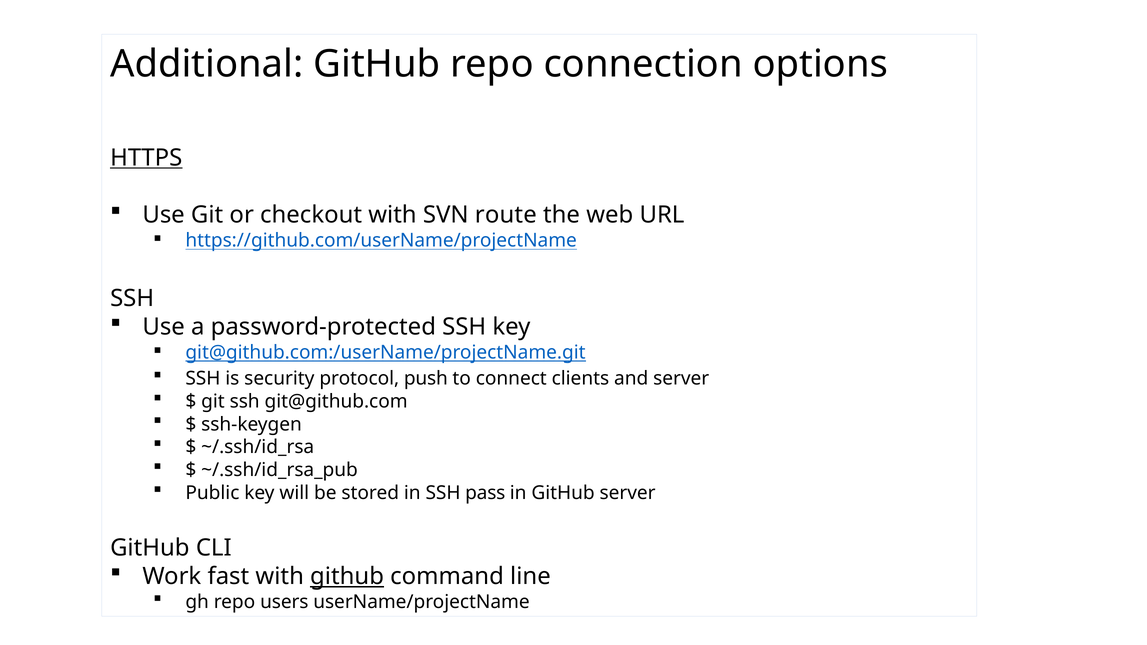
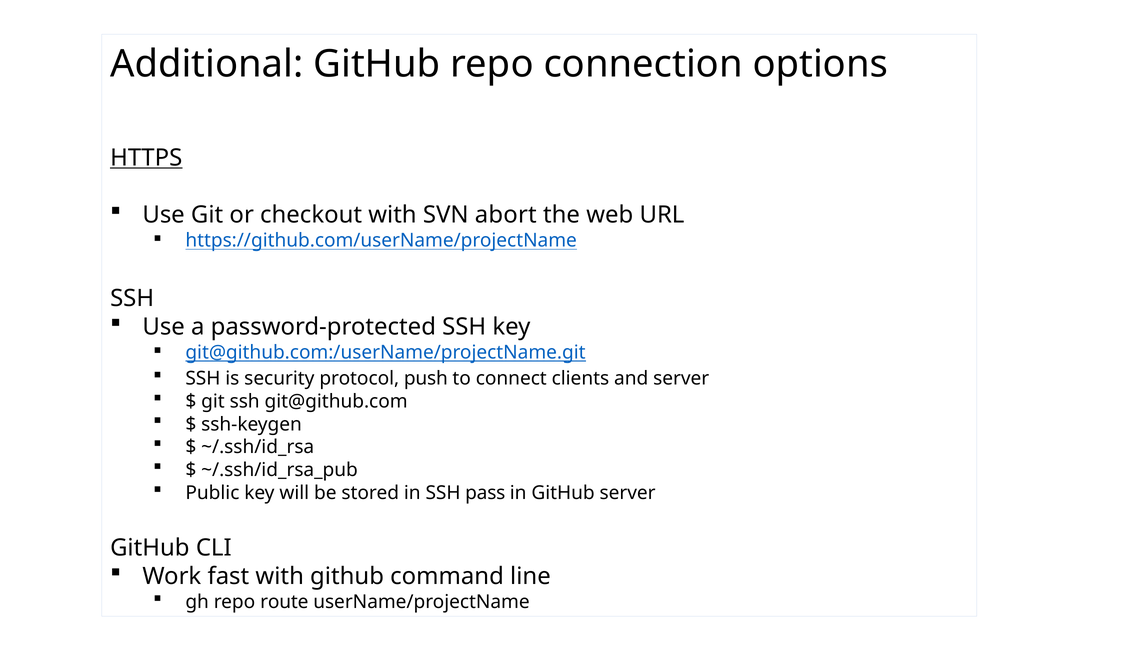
route: route -> abort
github at (347, 577) underline: present -> none
users: users -> route
